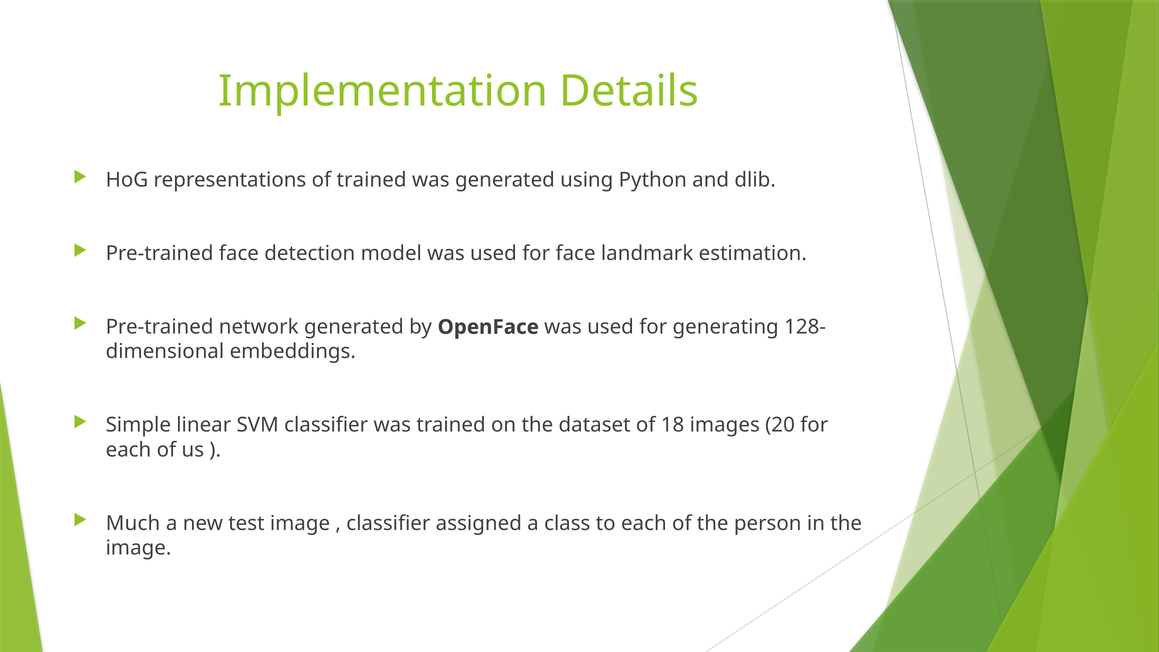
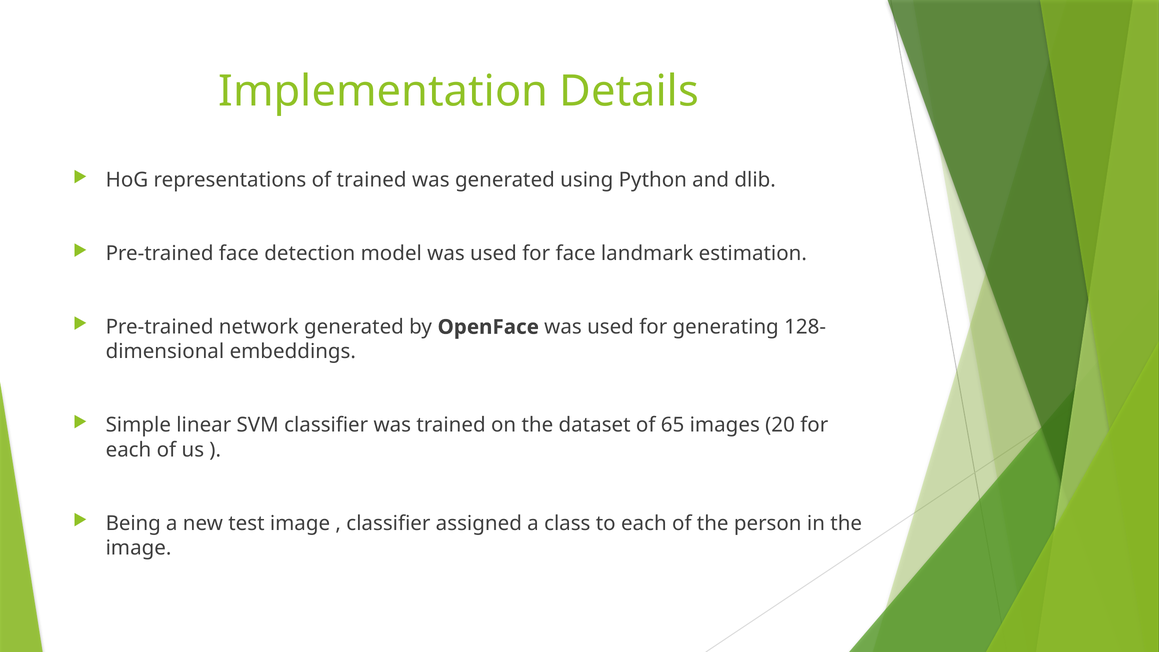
18: 18 -> 65
Much: Much -> Being
